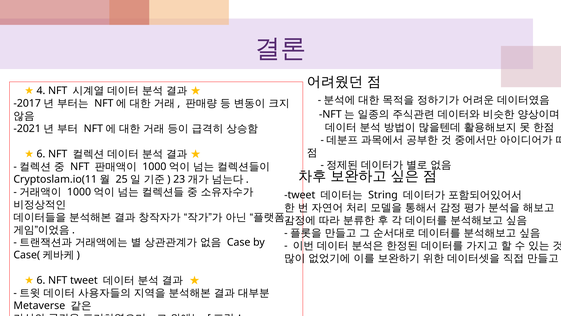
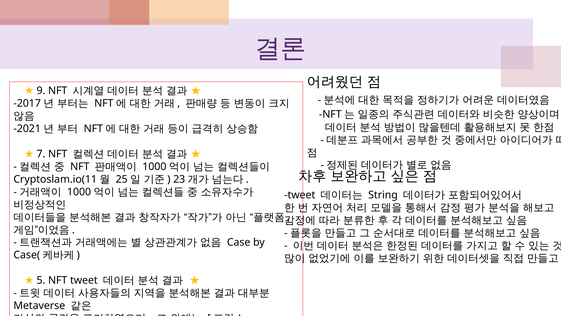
4: 4 -> 9
6 at (41, 154): 6 -> 7
6 at (41, 280): 6 -> 5
